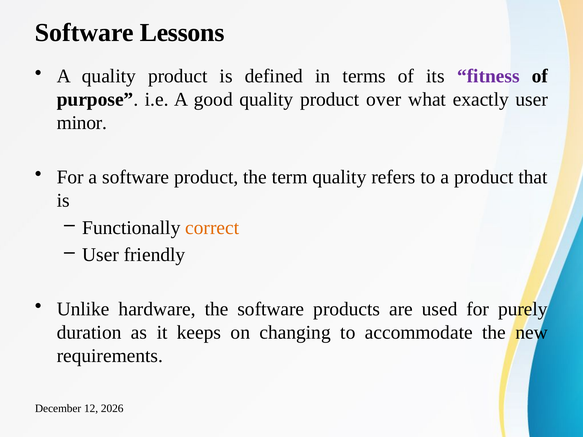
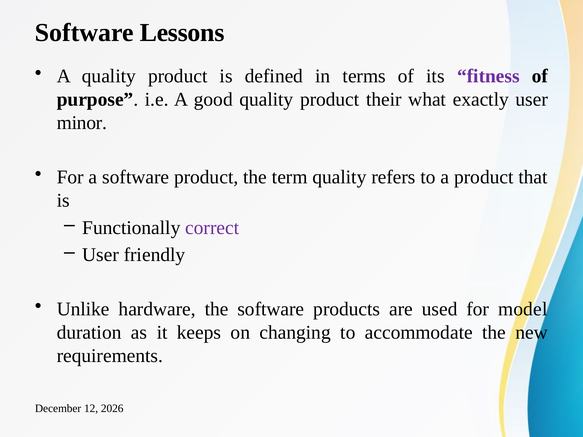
over: over -> their
correct colour: orange -> purple
purely: purely -> model
